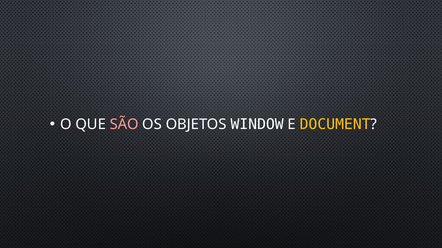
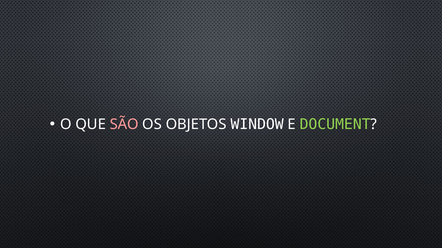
DOCUMENT colour: yellow -> light green
